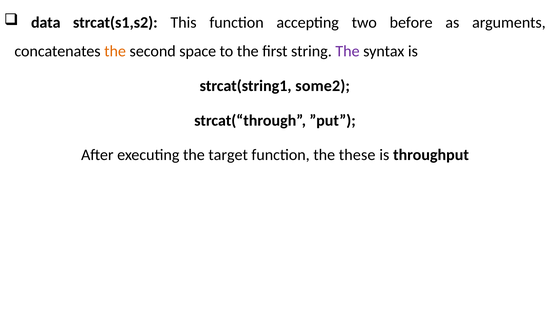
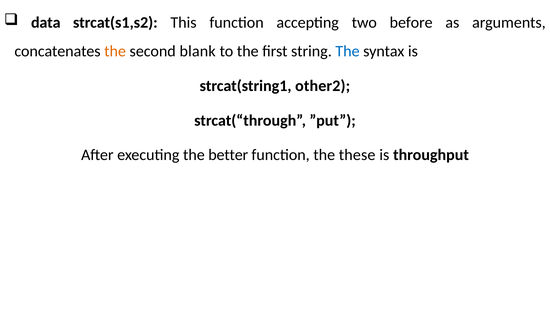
space: space -> blank
The at (347, 51) colour: purple -> blue
some2: some2 -> other2
target: target -> better
